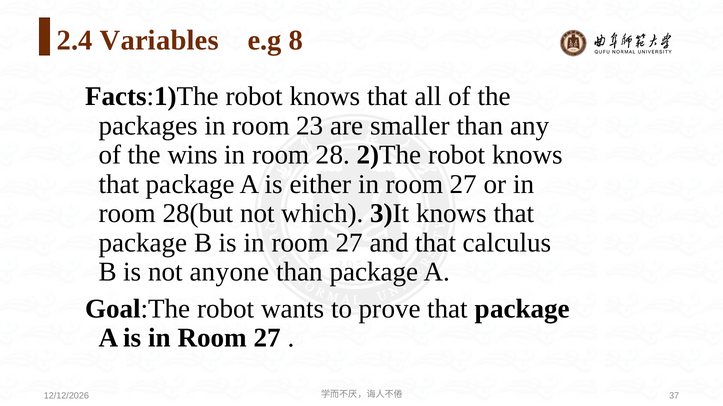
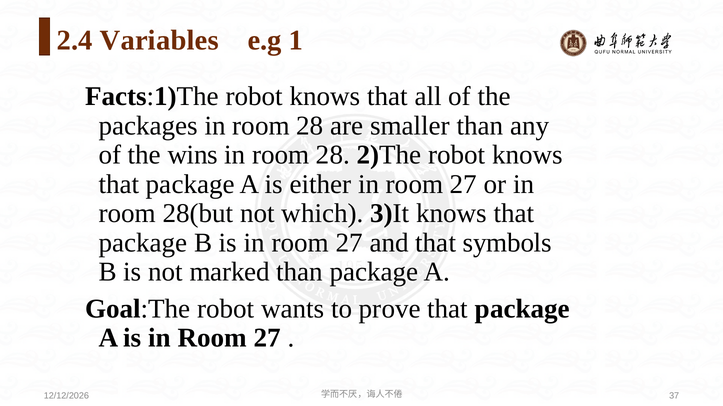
8: 8 -> 1
packages in room 23: 23 -> 28
calculus: calculus -> symbols
anyone: anyone -> marked
